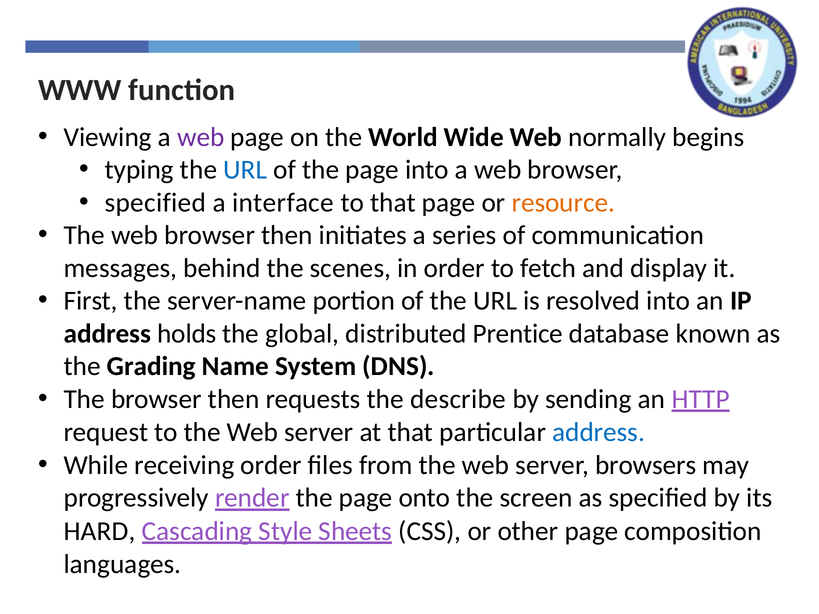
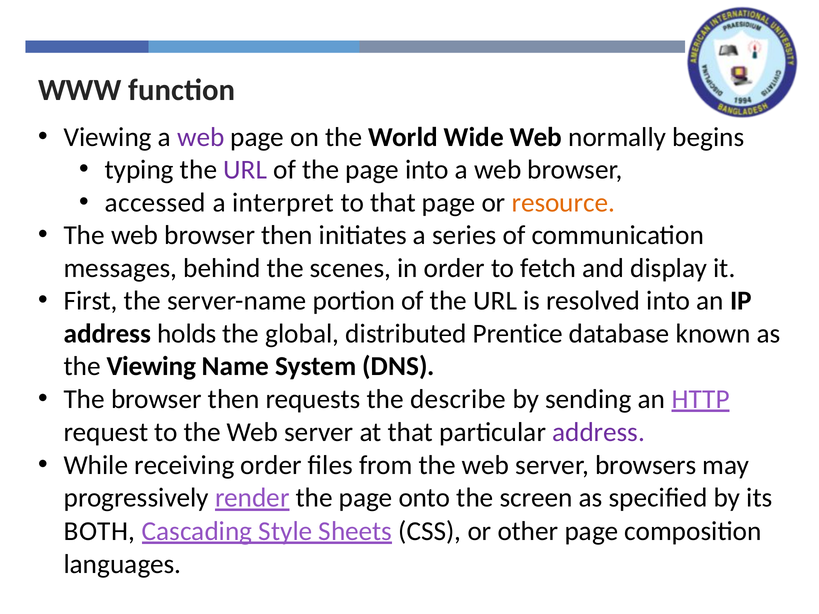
URL at (245, 170) colour: blue -> purple
specified at (155, 203): specified -> accessed
interface: interface -> interpret
the Grading: Grading -> Viewing
address at (599, 433) colour: blue -> purple
HARD: HARD -> BOTH
